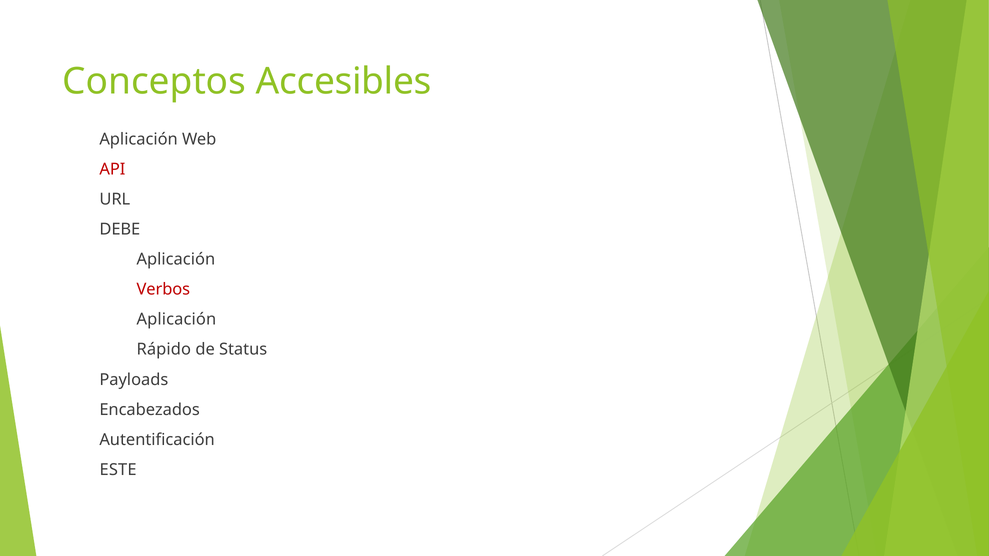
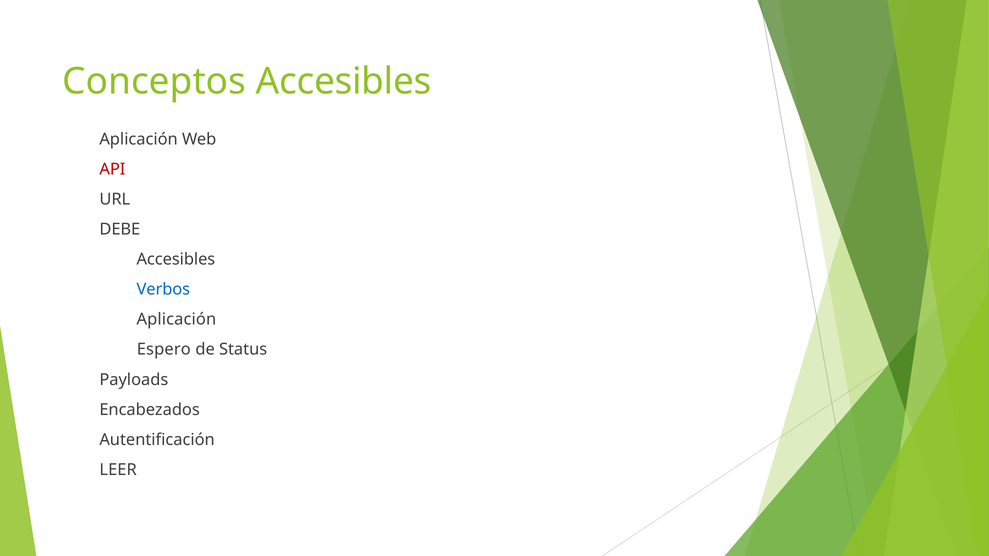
Aplicación at (176, 260): Aplicación -> Accesibles
Verbos colour: red -> blue
Rápido: Rápido -> Espero
ESTE: ESTE -> LEER
